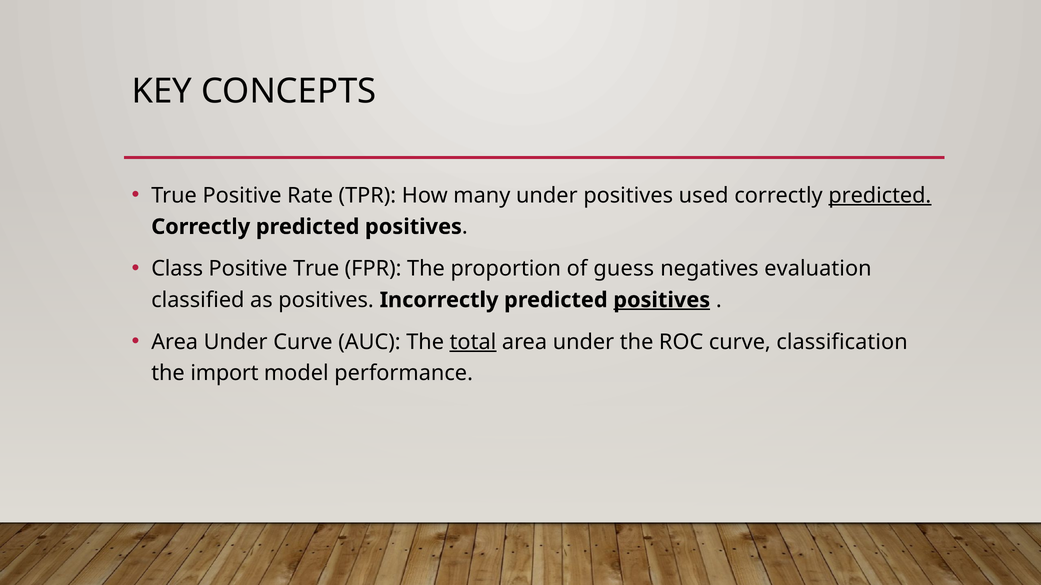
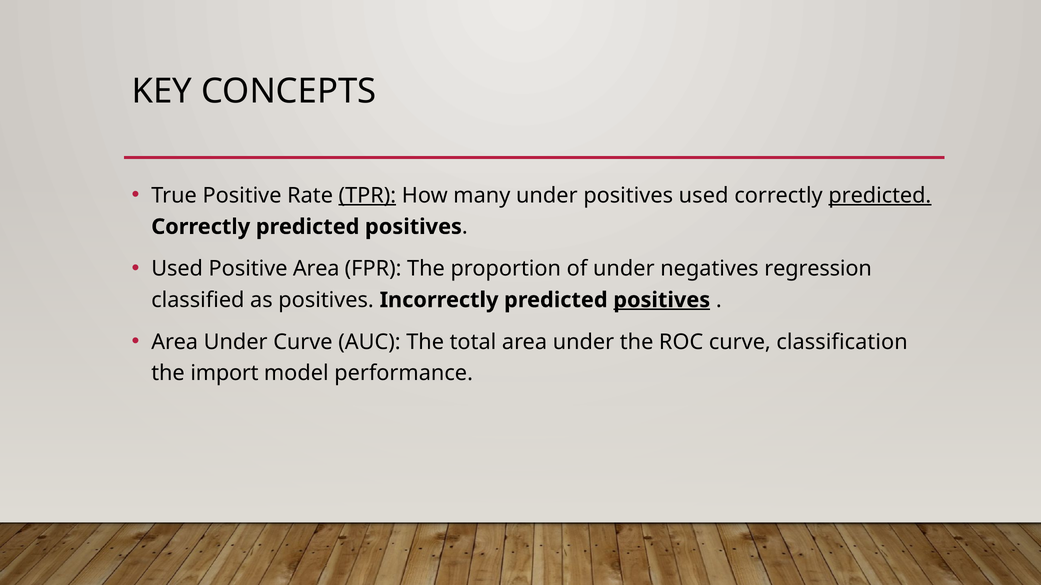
TPR underline: none -> present
Class at (177, 269): Class -> Used
Positive True: True -> Area
of guess: guess -> under
evaluation: evaluation -> regression
total underline: present -> none
